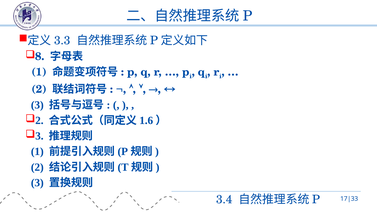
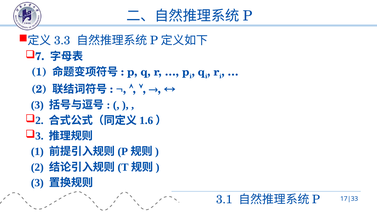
8: 8 -> 7
3.4: 3.4 -> 3.1
